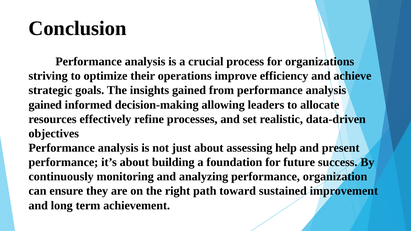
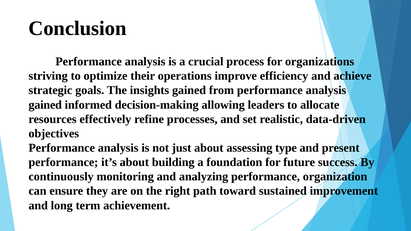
help: help -> type
